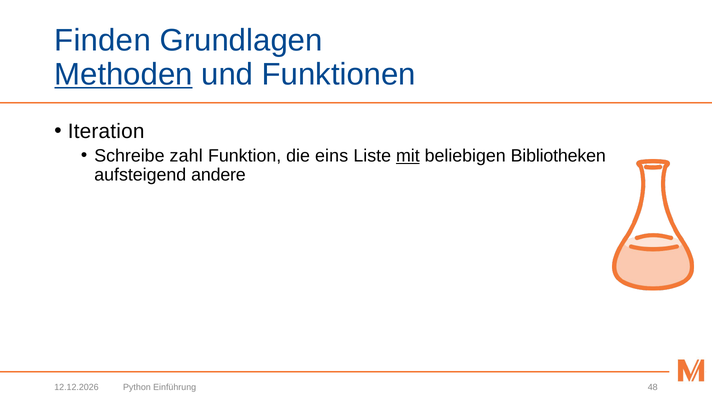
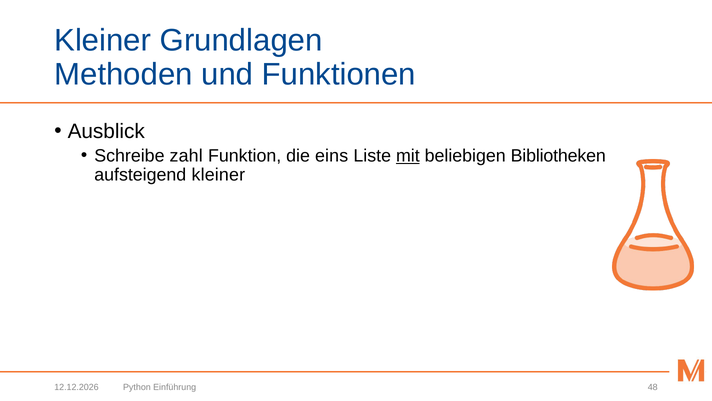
Finden at (103, 41): Finden -> Kleiner
Methoden underline: present -> none
Iteration: Iteration -> Ausblick
aufsteigend andere: andere -> kleiner
